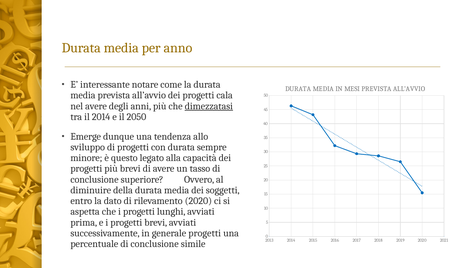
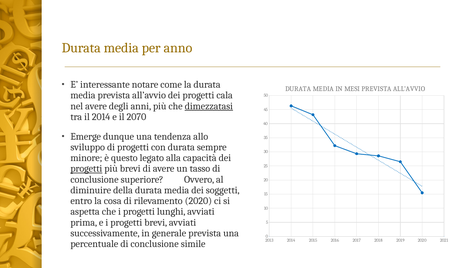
2050: 2050 -> 2070
progetti at (86, 169) underline: none -> present
dato: dato -> cosa
generale progetti: progetti -> prevista
